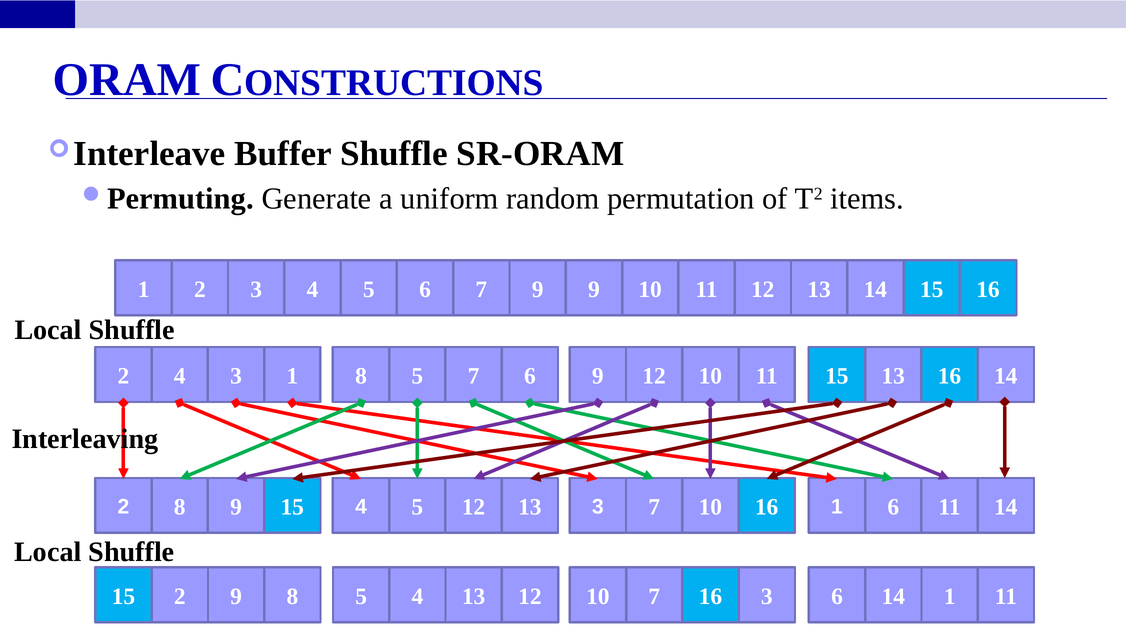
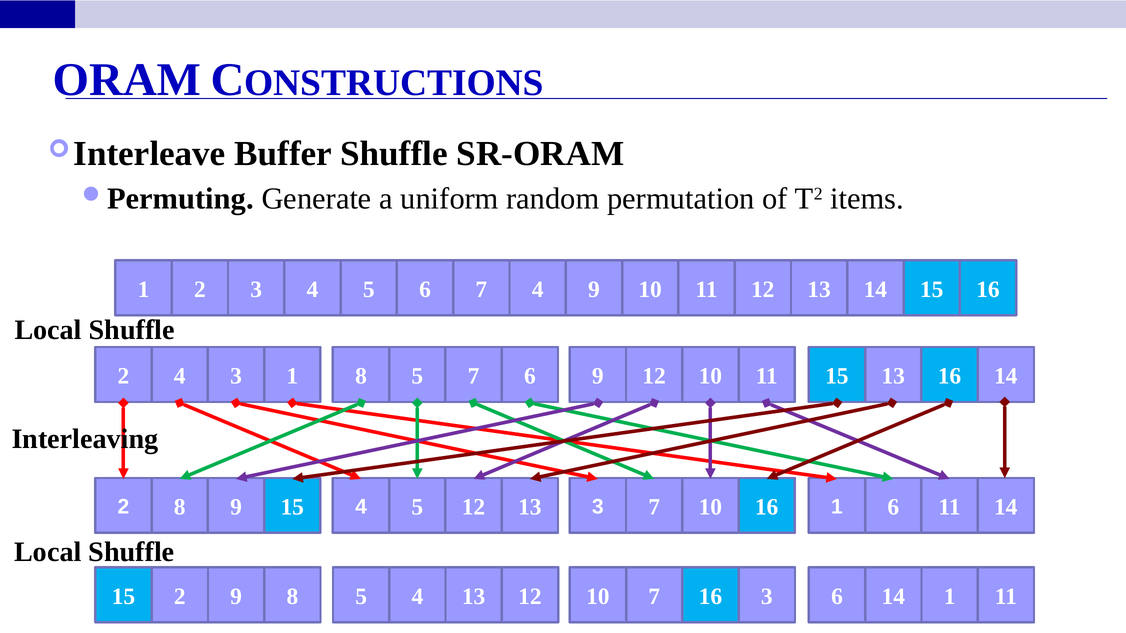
7 9: 9 -> 4
